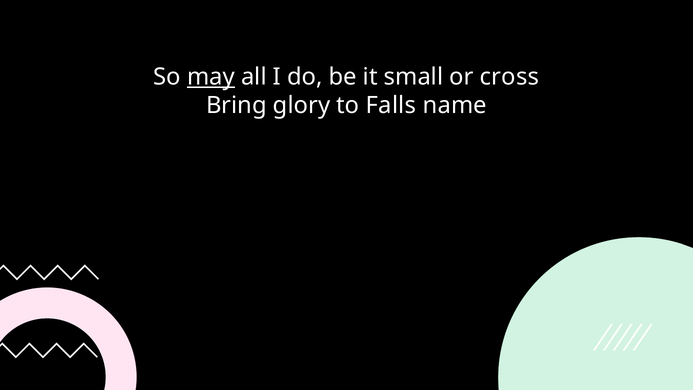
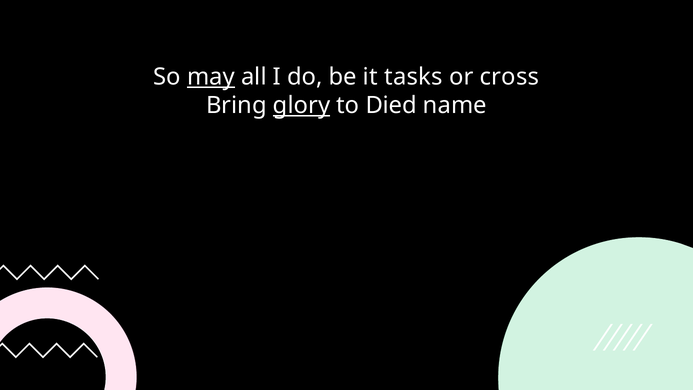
small: small -> tasks
glory underline: none -> present
Falls: Falls -> Died
